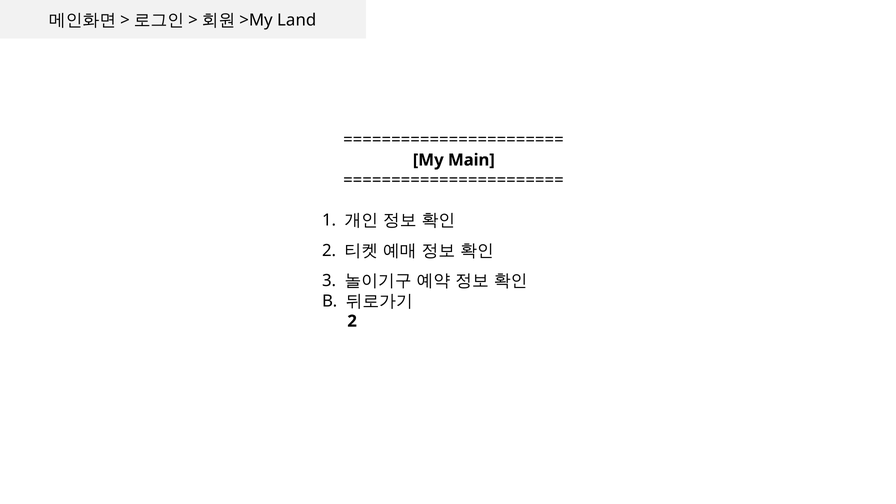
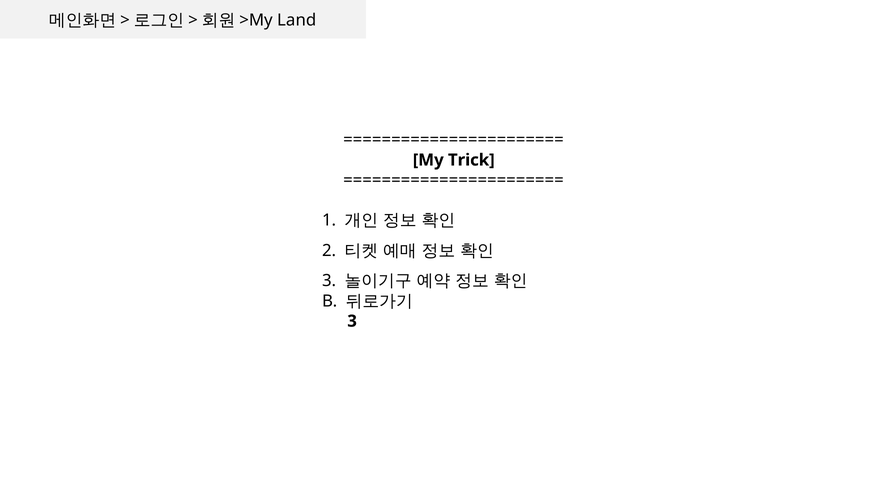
Main: Main -> Trick
2 at (352, 321): 2 -> 3
